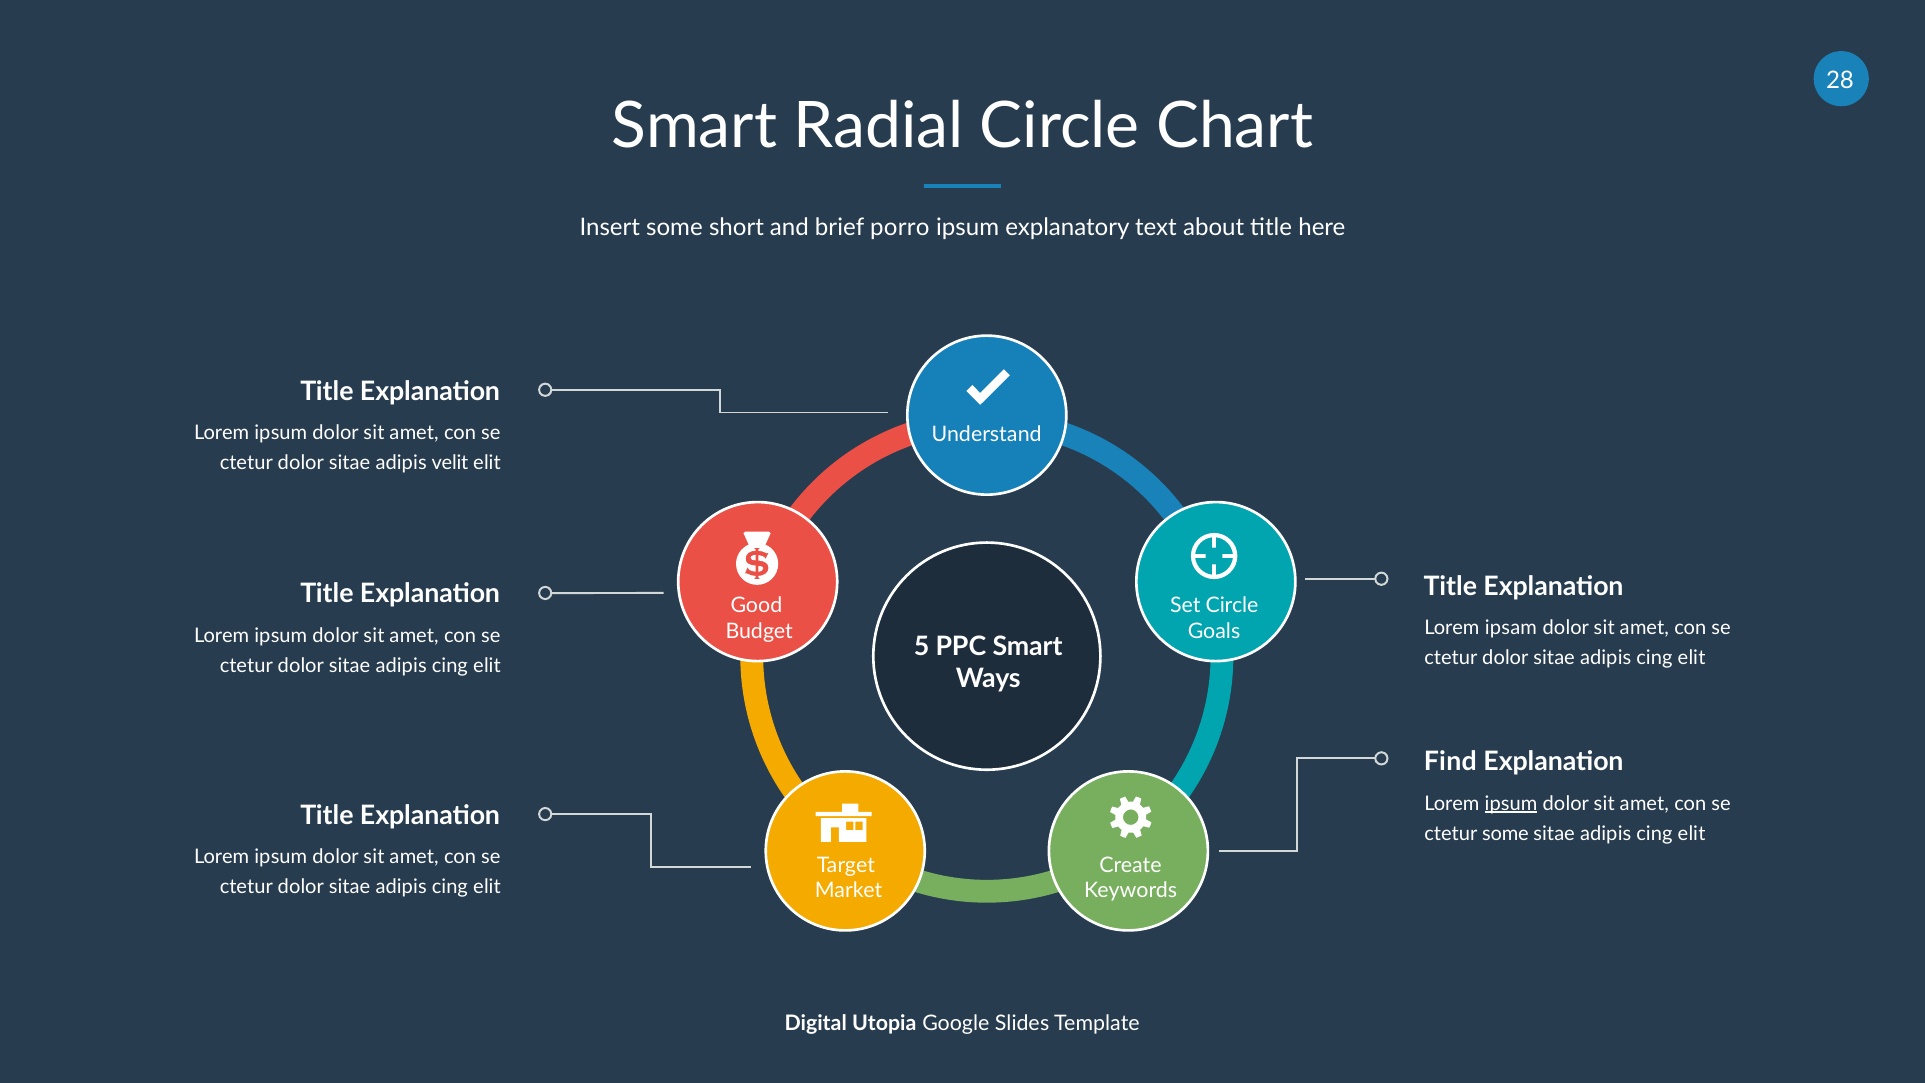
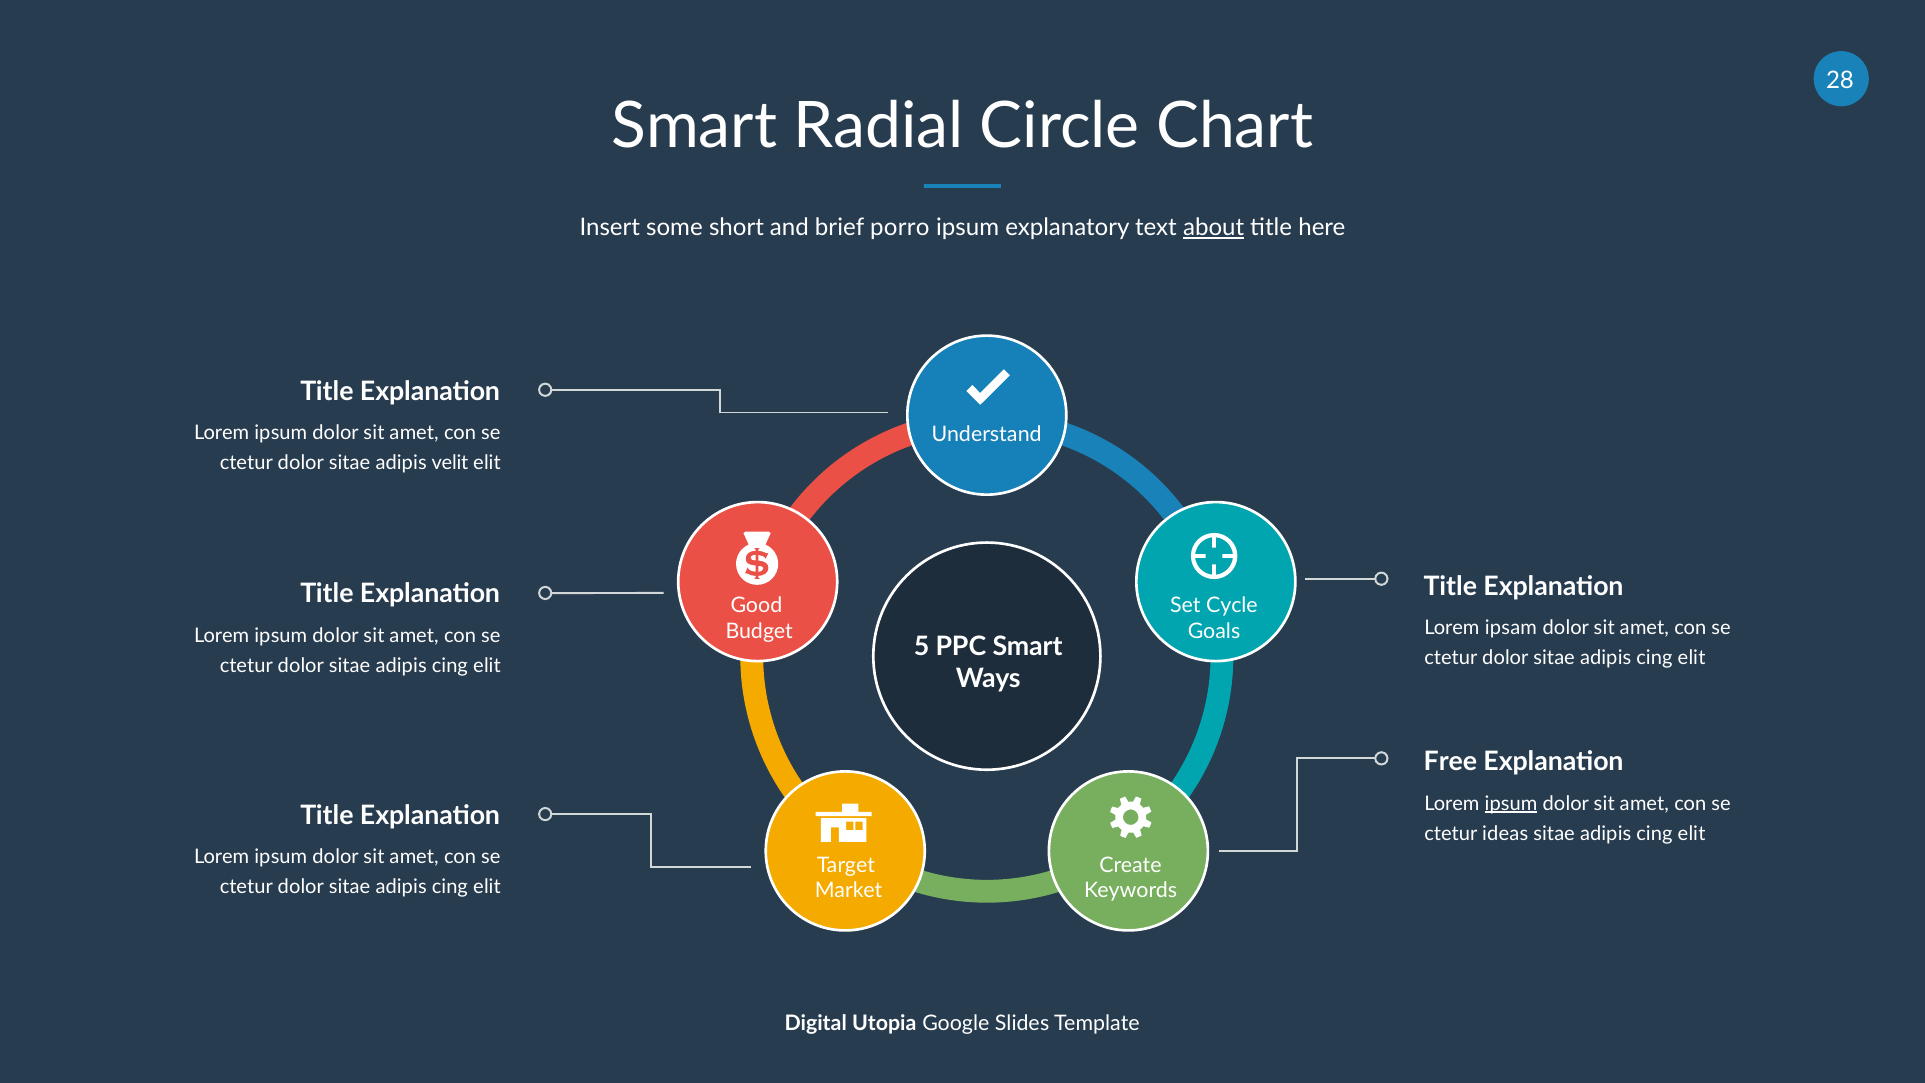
about underline: none -> present
Set Circle: Circle -> Cycle
Find: Find -> Free
ctetur some: some -> ideas
